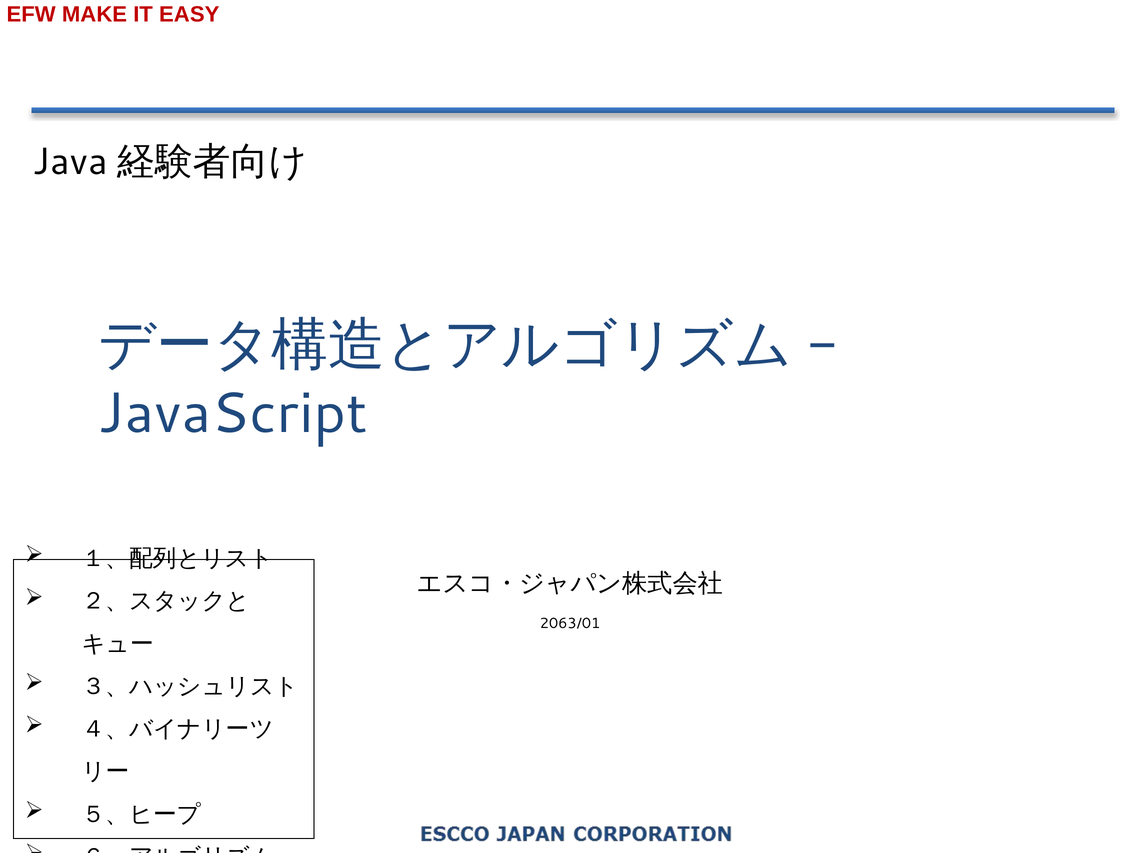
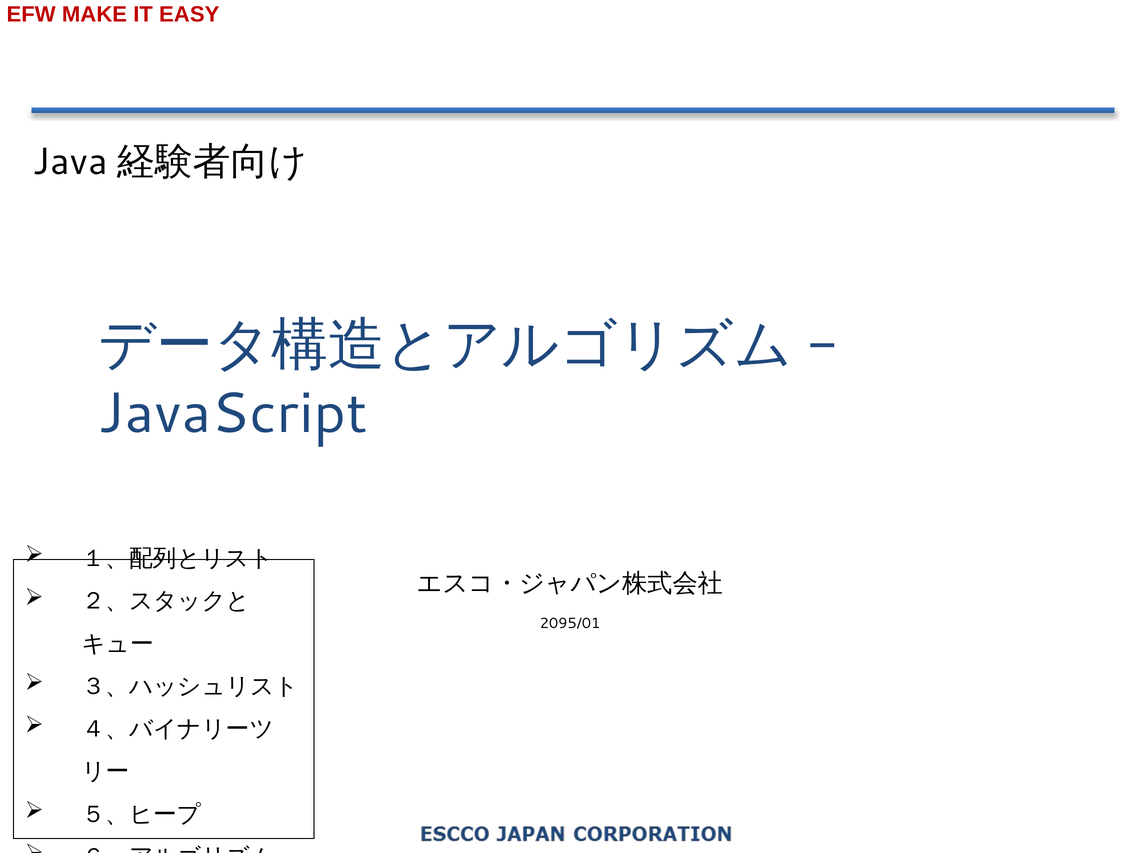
2063/01: 2063/01 -> 2095/01
